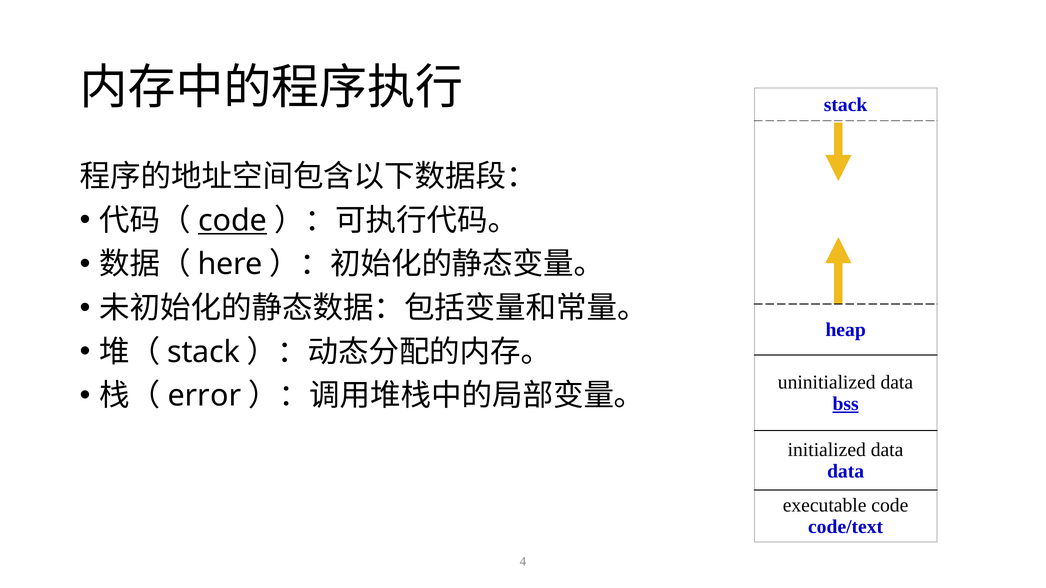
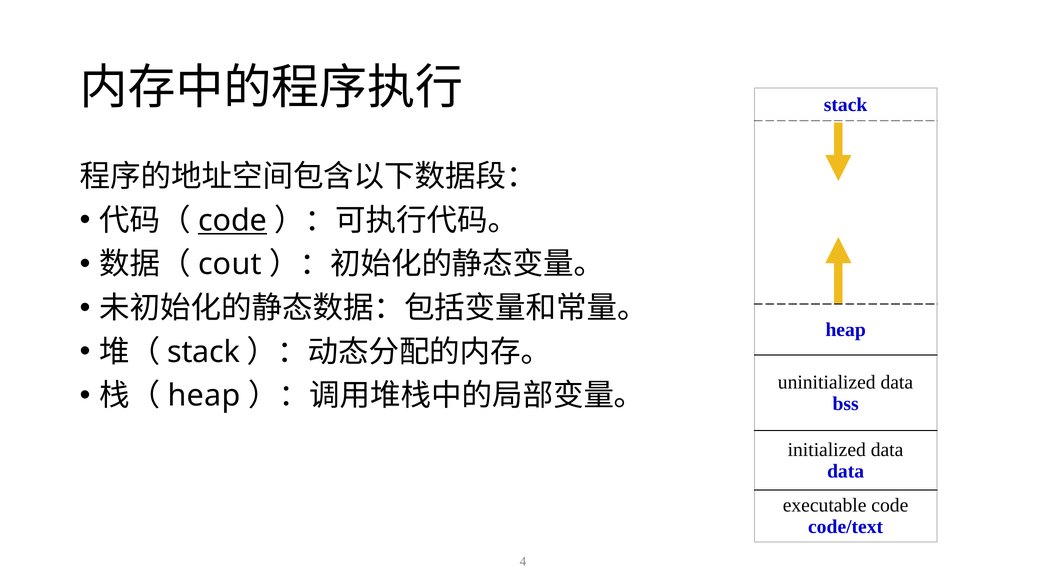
here: here -> cout
error at (204, 396): error -> heap
bss underline: present -> none
